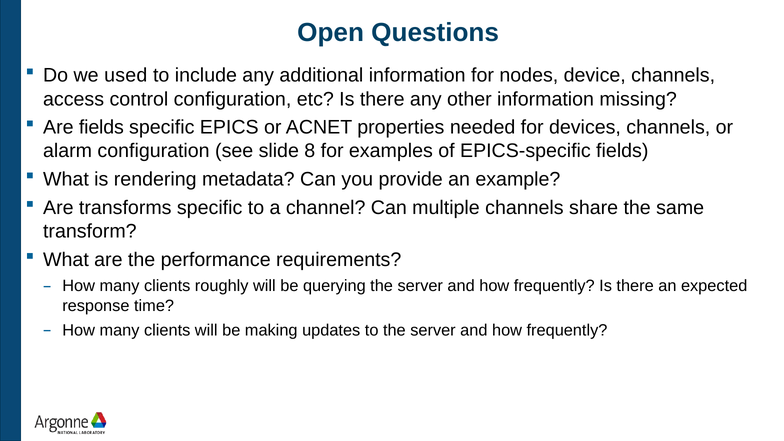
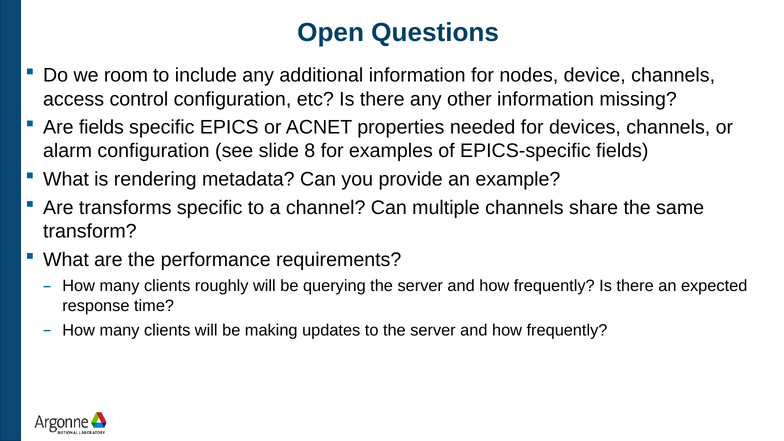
used: used -> room
